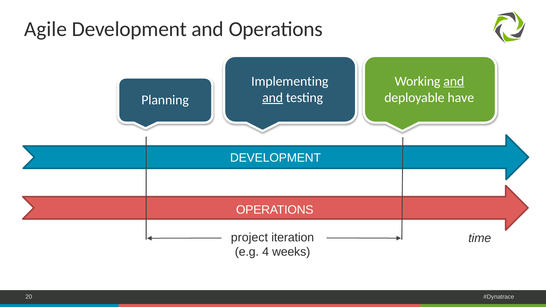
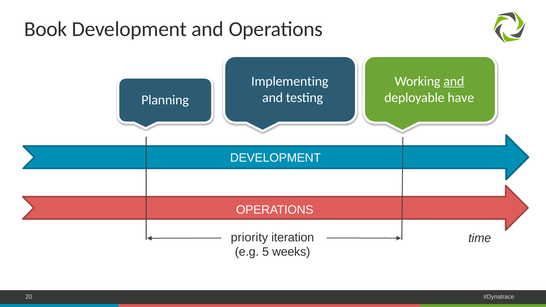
Agile: Agile -> Book
and at (273, 98) underline: present -> none
project: project -> priority
4: 4 -> 5
